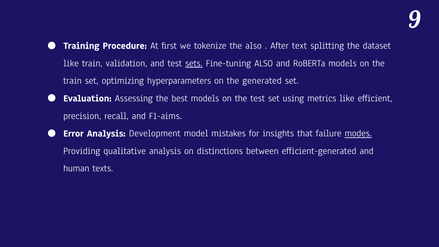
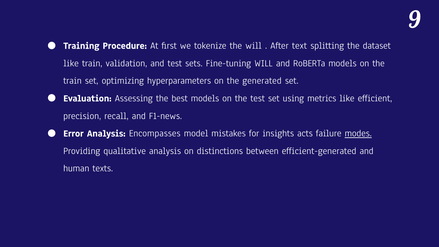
the also: also -> will
sets underline: present -> none
Fine-tuning ALSO: ALSO -> WILL
F1-aims: F1-aims -> F1-news
Development: Development -> Encompasses
that: that -> acts
